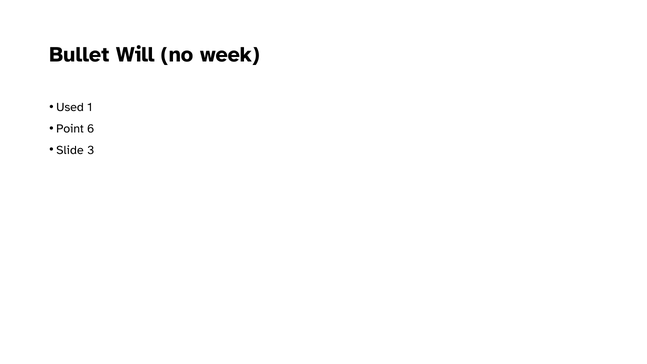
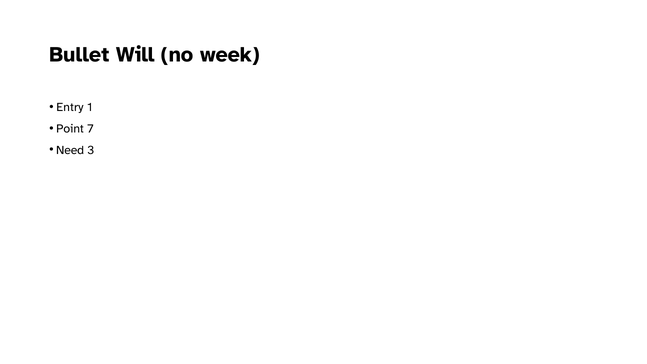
Used: Used -> Entry
6: 6 -> 7
Slide: Slide -> Need
